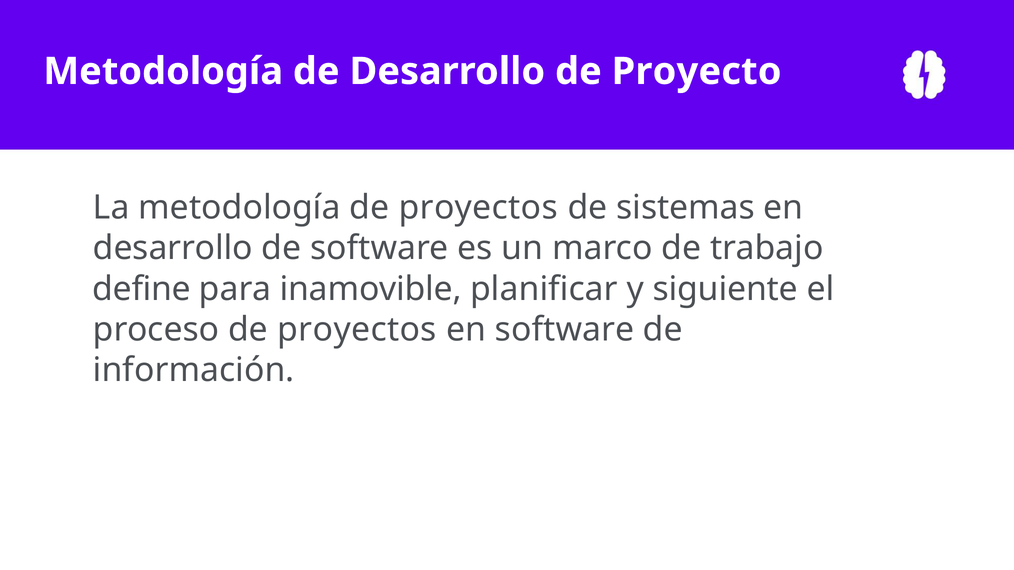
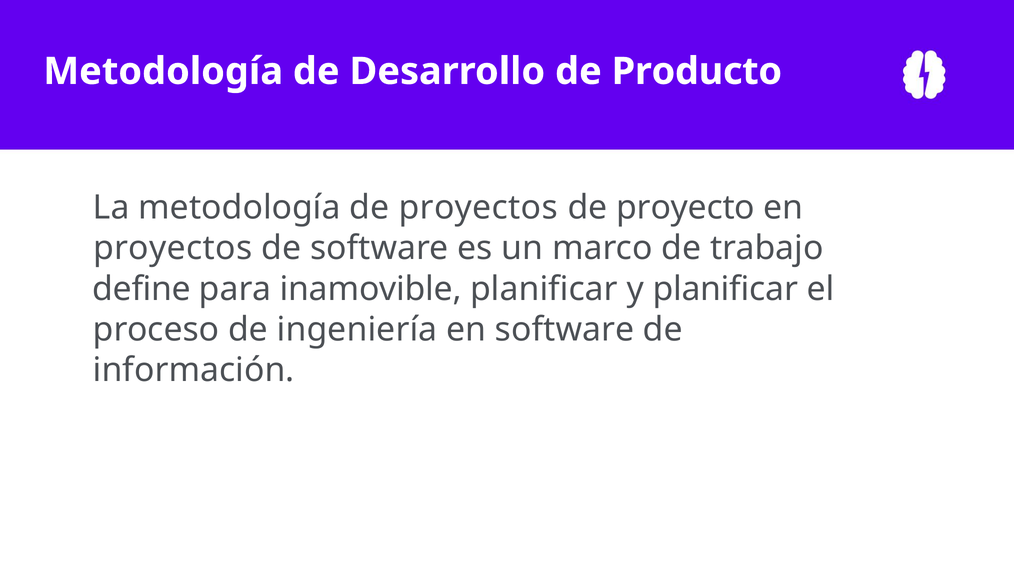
Proyecto: Proyecto -> Producto
sistemas: sistemas -> proyecto
desarrollo at (173, 248): desarrollo -> proyectos
y siguiente: siguiente -> planificar
proceso de proyectos: proyectos -> ingeniería
